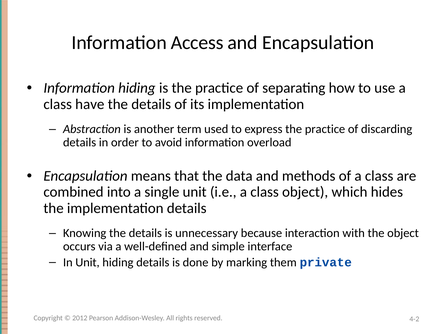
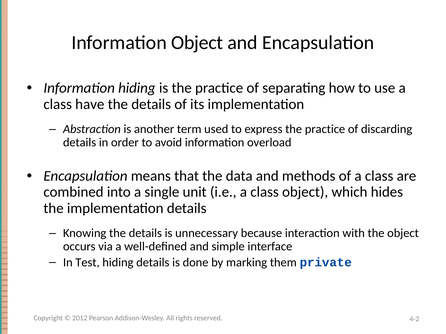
Information Access: Access -> Object
In Unit: Unit -> Test
